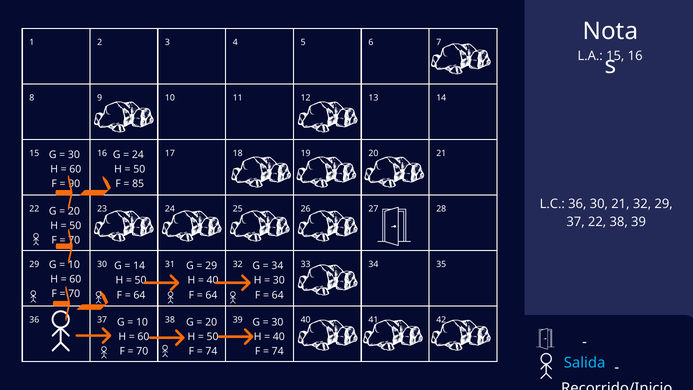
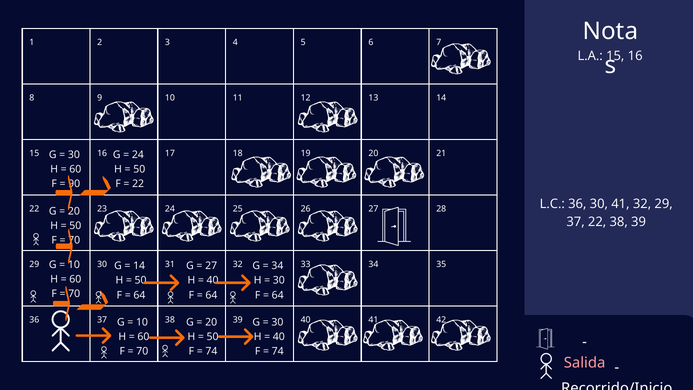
85 at (138, 184): 85 -> 22
30 21: 21 -> 41
29 at (211, 266): 29 -> 27
Salida colour: light blue -> pink
